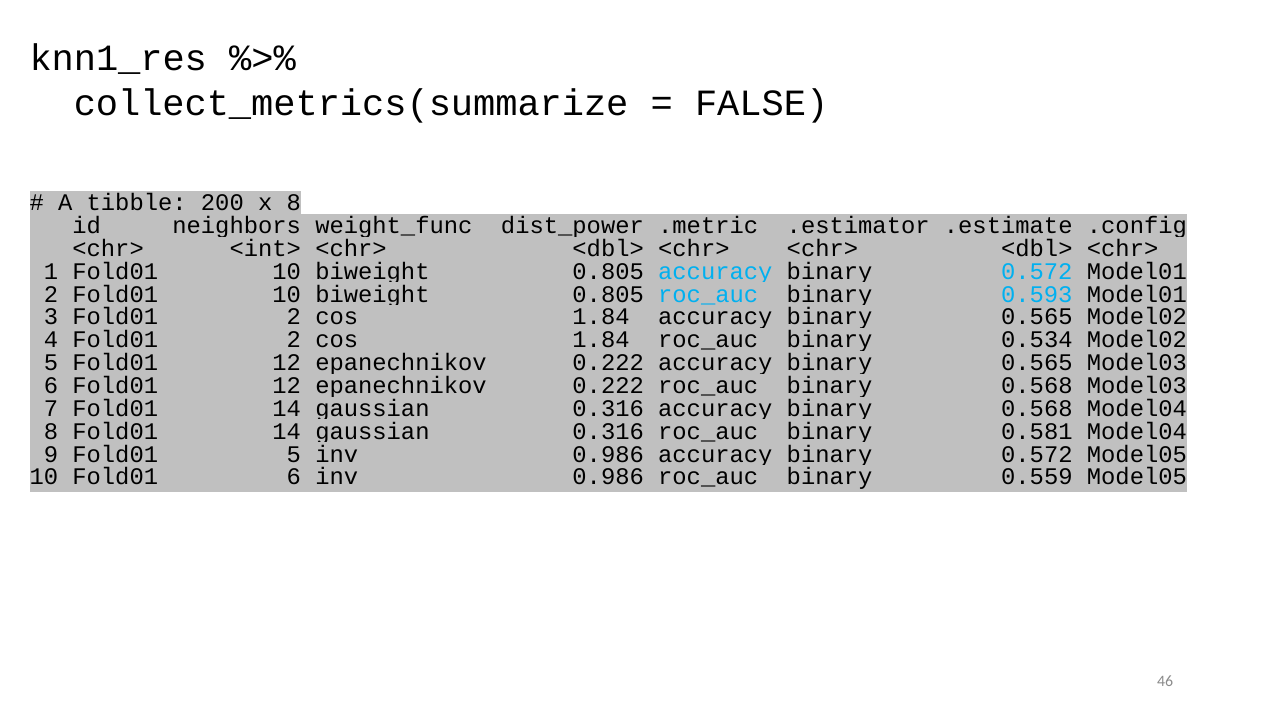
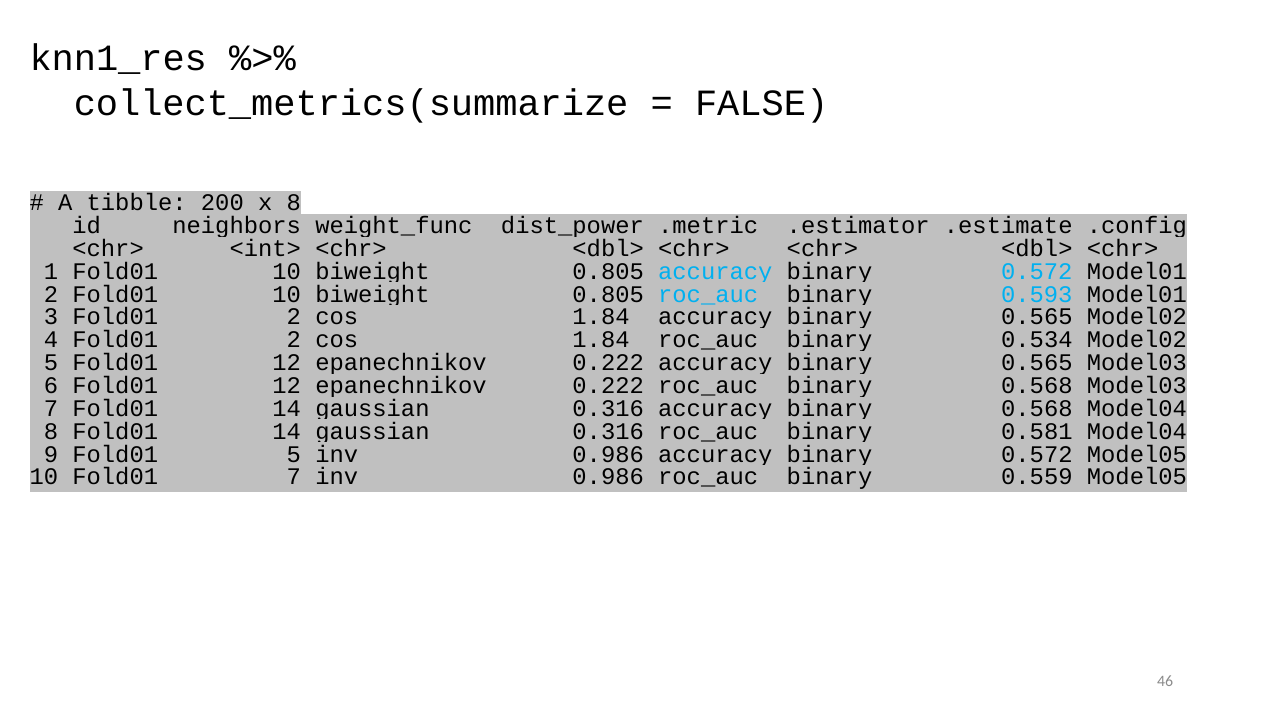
Fold01 6: 6 -> 7
